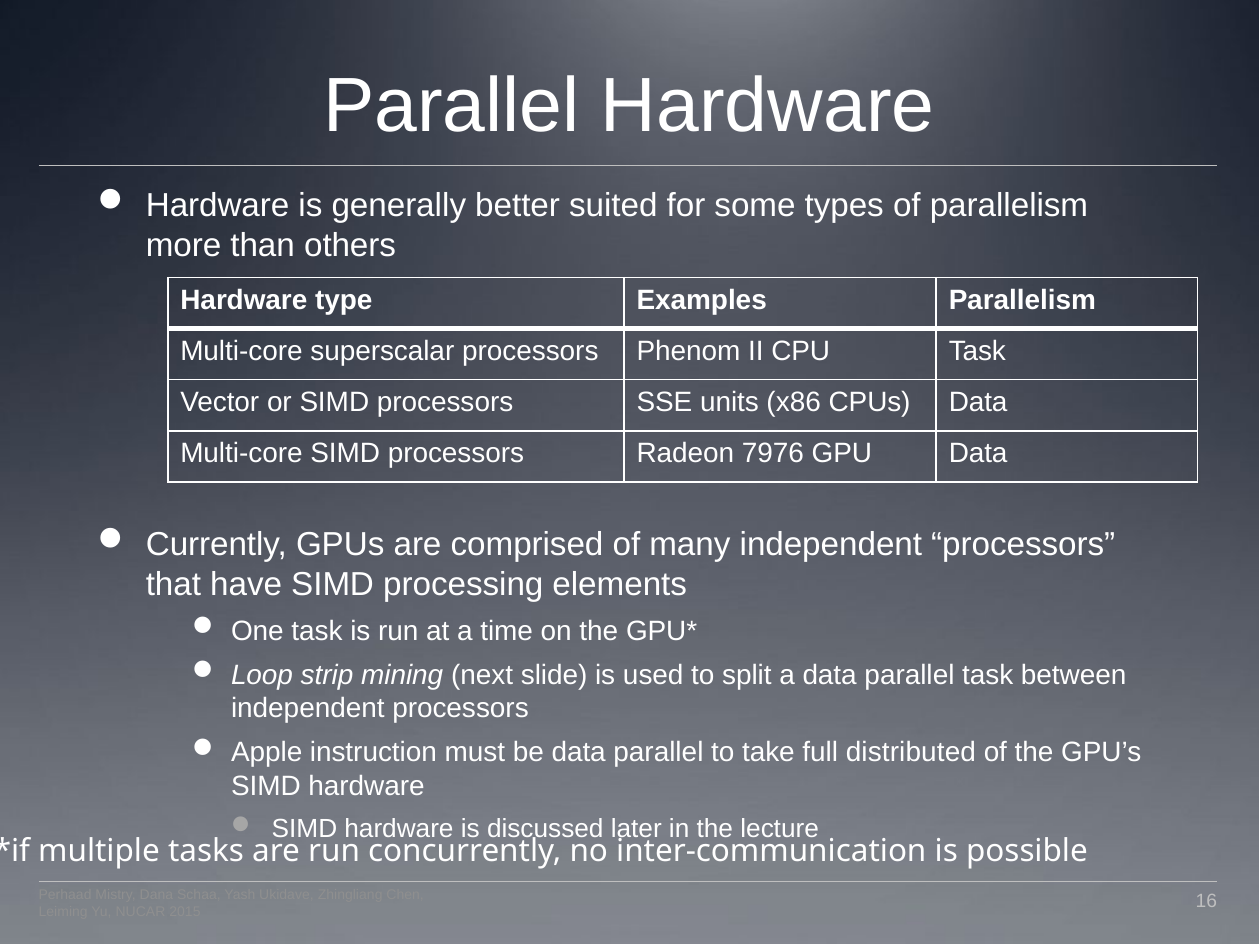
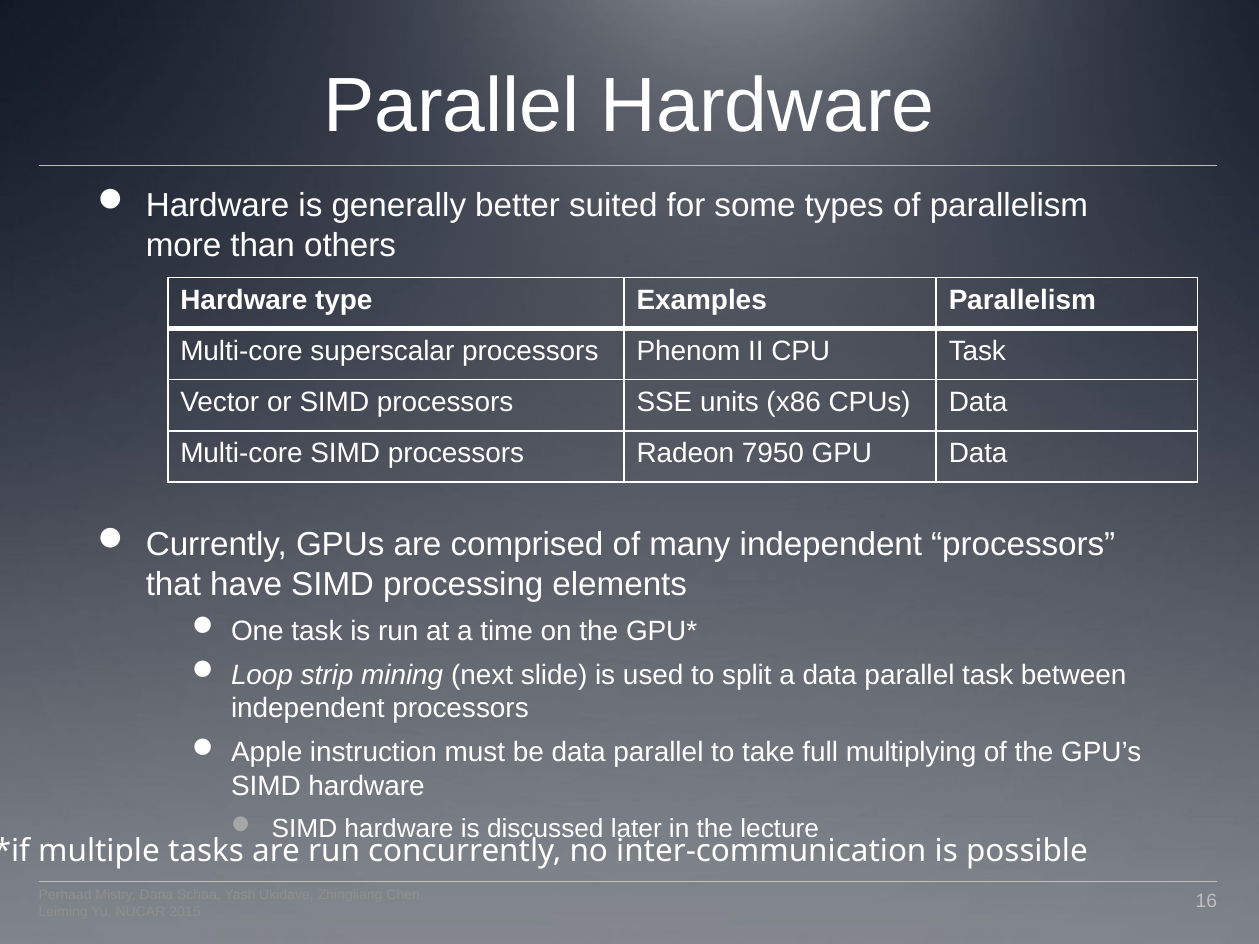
7976: 7976 -> 7950
distributed: distributed -> multiplying
